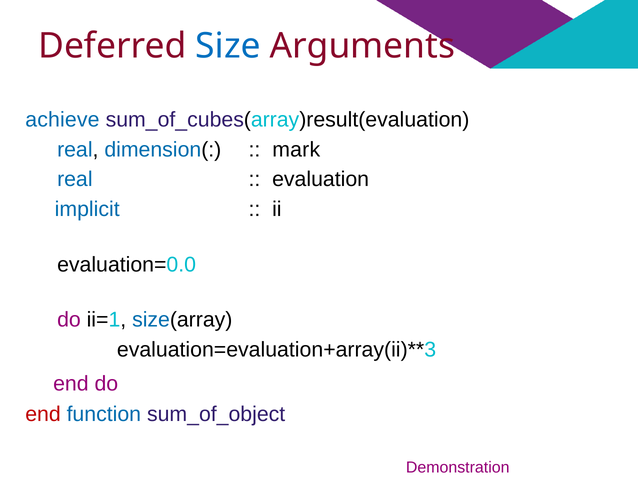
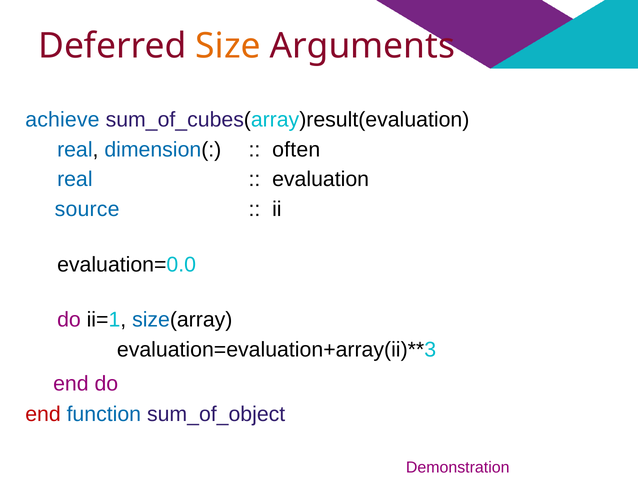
Size colour: blue -> orange
mark: mark -> often
implicit: implicit -> source
